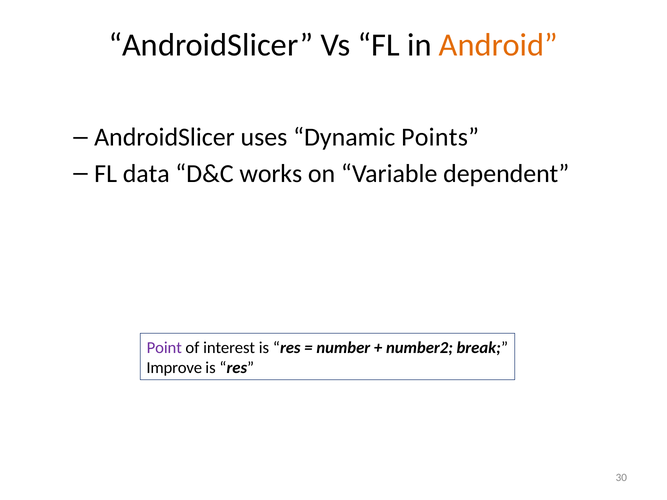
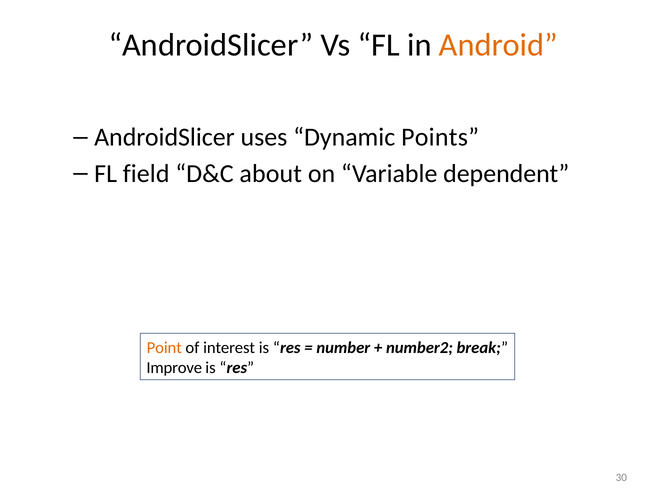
data: data -> field
works: works -> about
Point colour: purple -> orange
